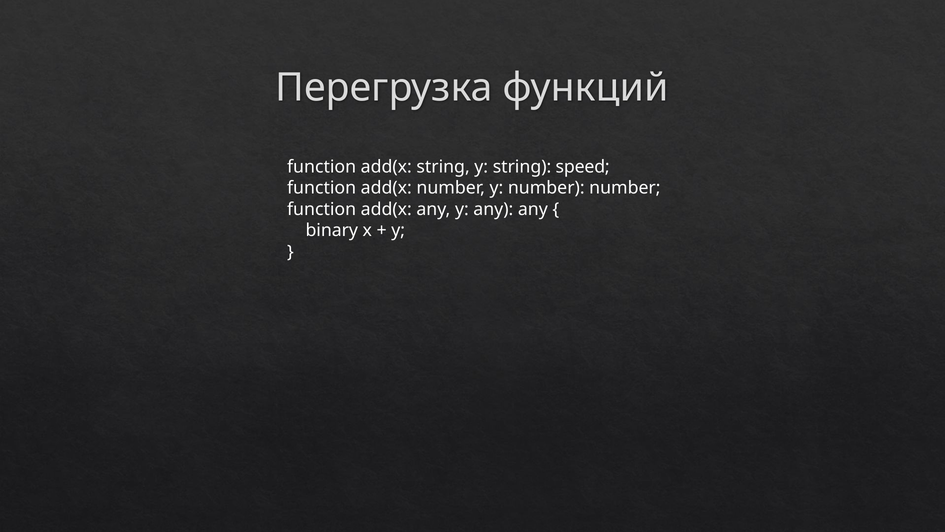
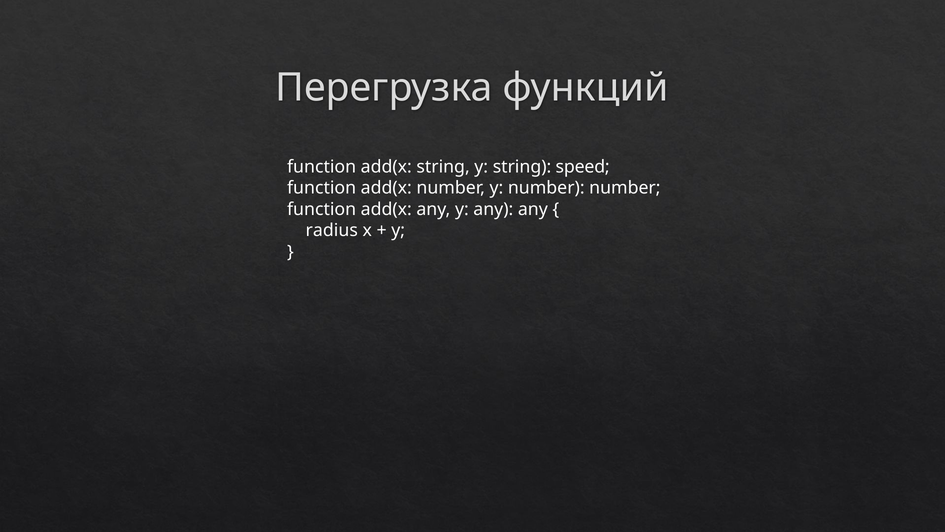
binary: binary -> radius
